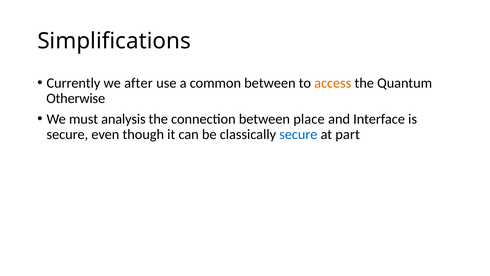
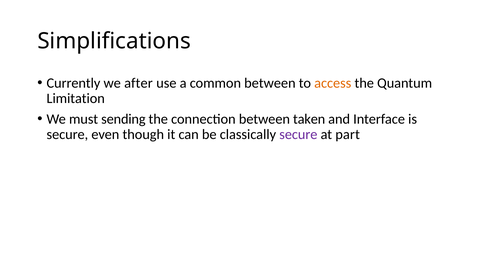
Otherwise: Otherwise -> Limitation
analysis: analysis -> sending
place: place -> taken
secure at (298, 134) colour: blue -> purple
